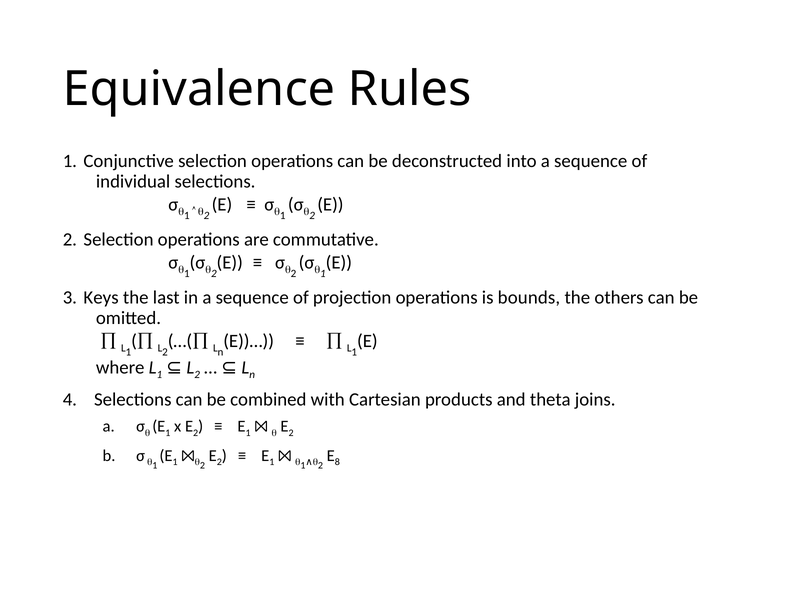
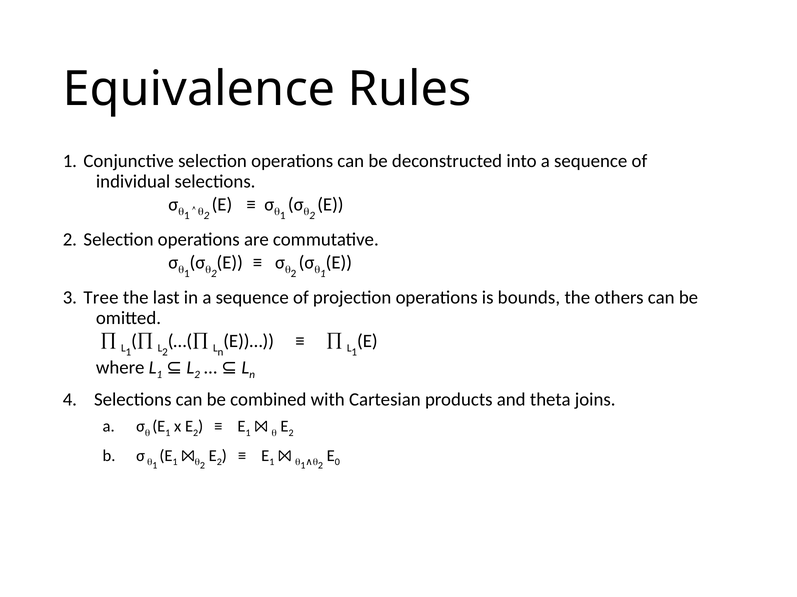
Keys: Keys -> Tree
8: 8 -> 0
